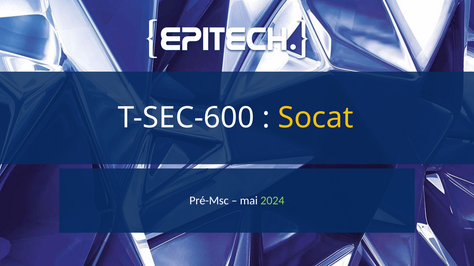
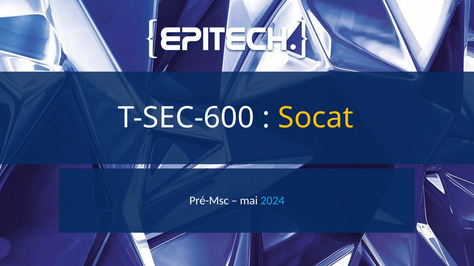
2024 colour: light green -> light blue
